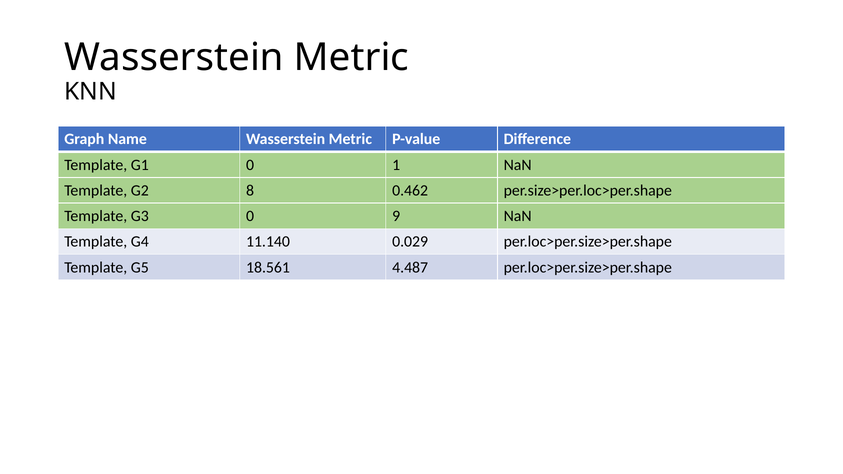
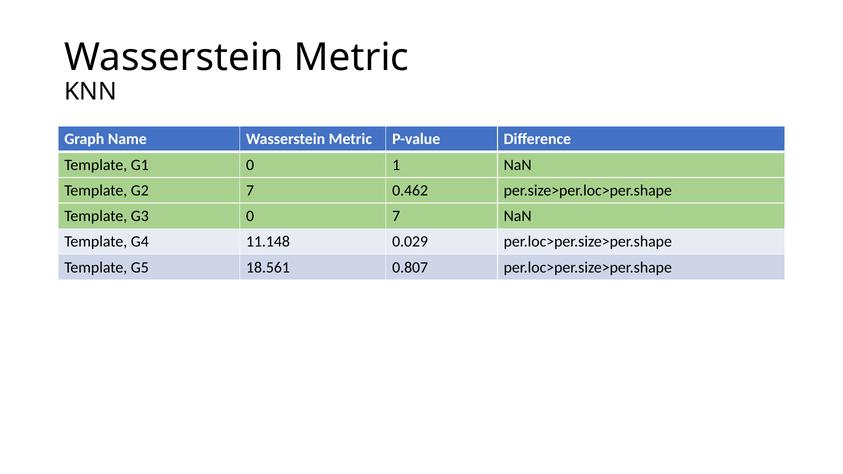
G2 8: 8 -> 7
0 9: 9 -> 7
11.140: 11.140 -> 11.148
4.487: 4.487 -> 0.807
